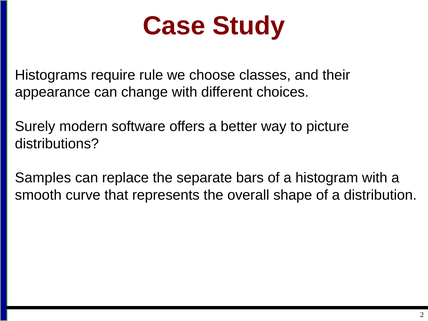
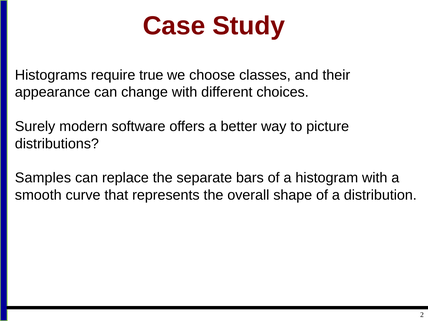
rule: rule -> true
